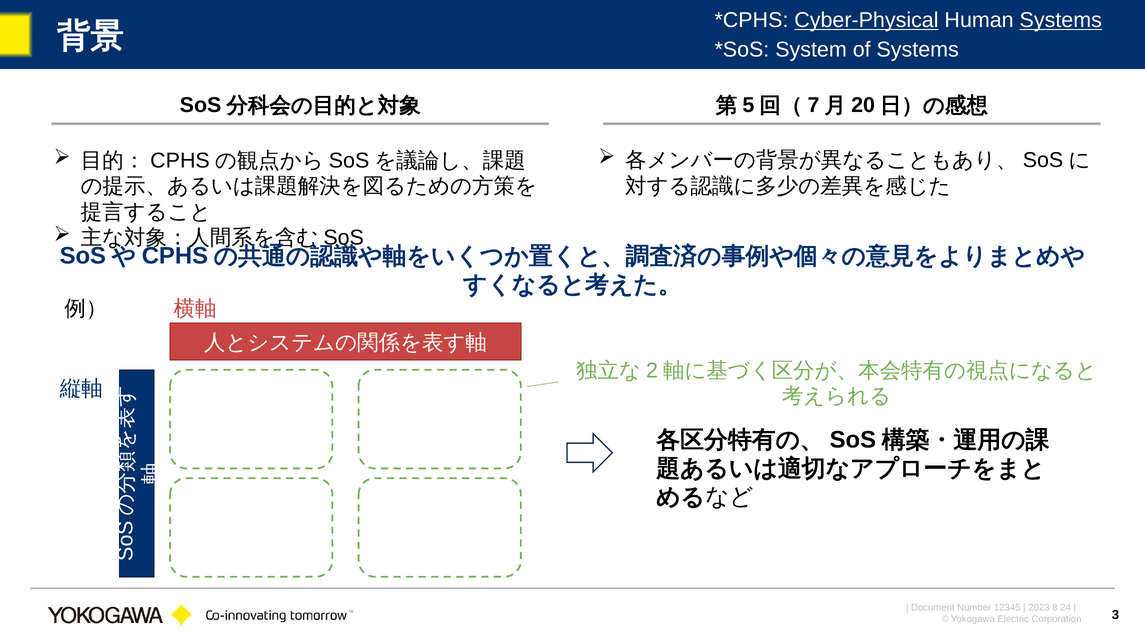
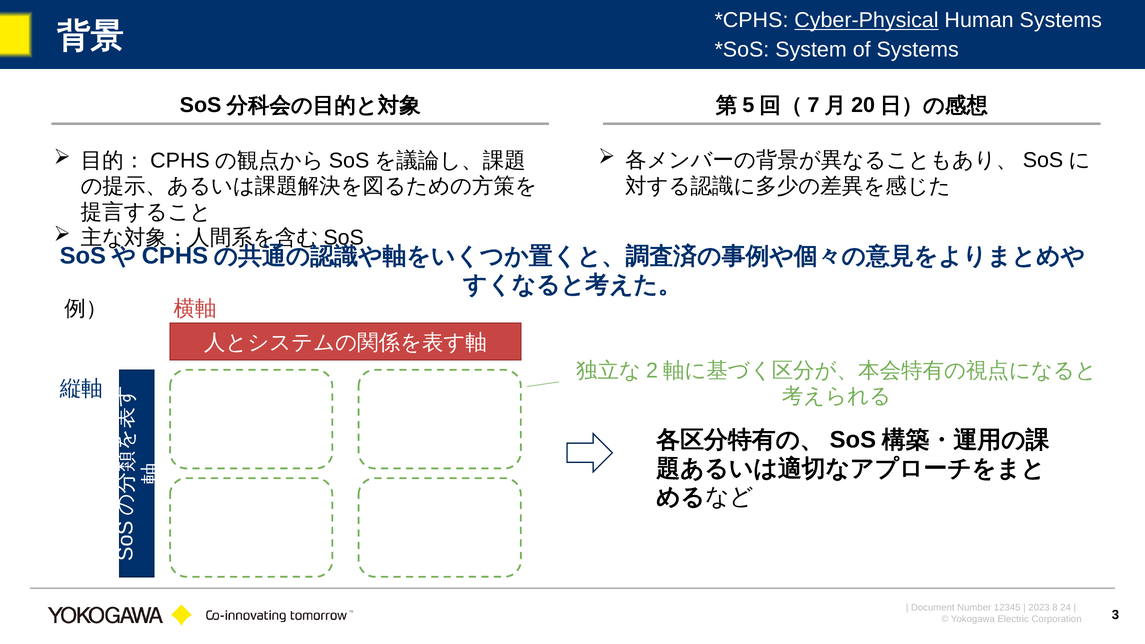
Systems at (1061, 20) underline: present -> none
